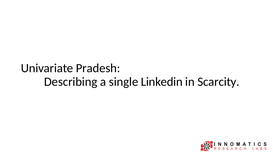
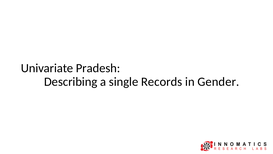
Linkedin: Linkedin -> Records
Scarcity: Scarcity -> Gender
